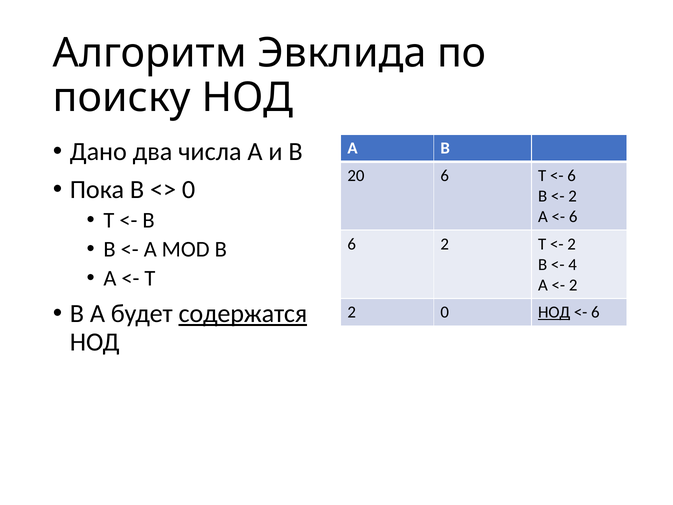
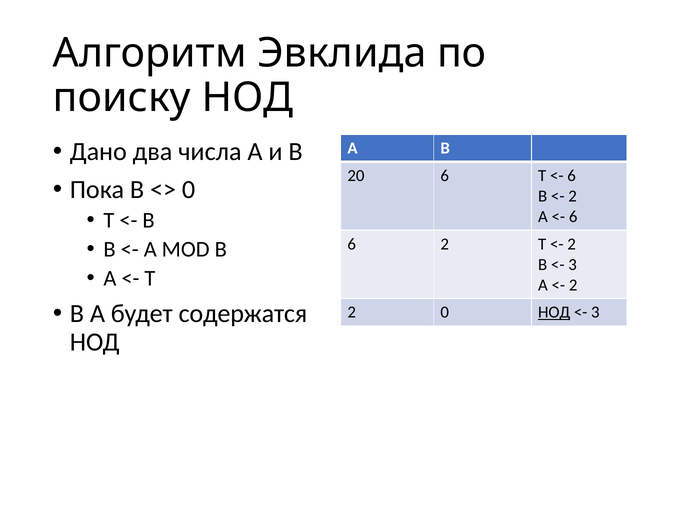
4 at (573, 264): 4 -> 3
содержатся underline: present -> none
6 at (595, 312): 6 -> 3
